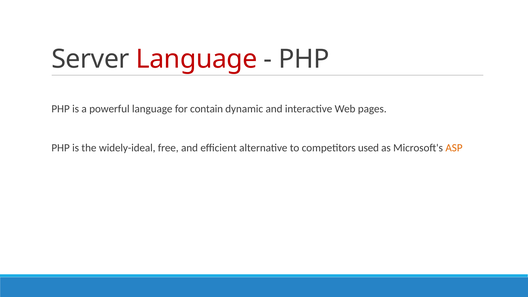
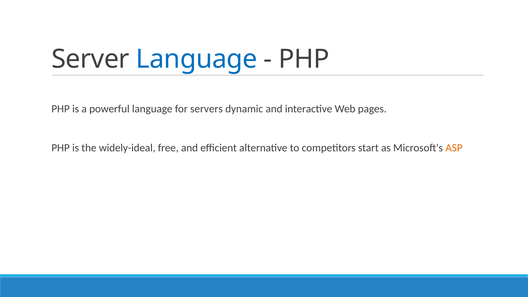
Language at (197, 59) colour: red -> blue
contain: contain -> servers
used: used -> start
